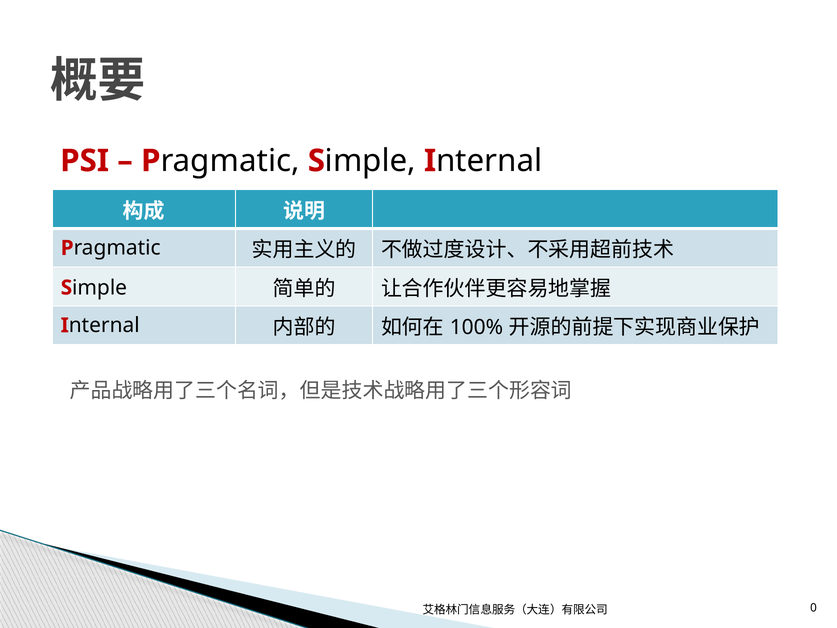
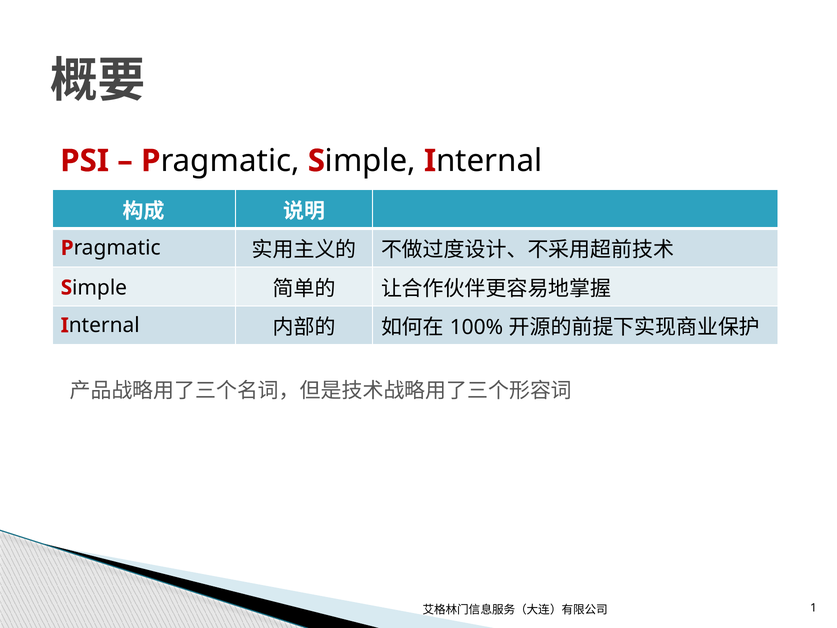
0: 0 -> 1
